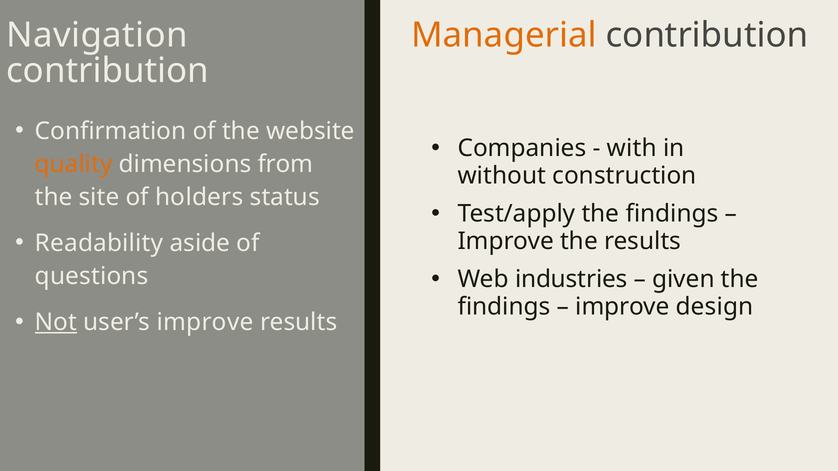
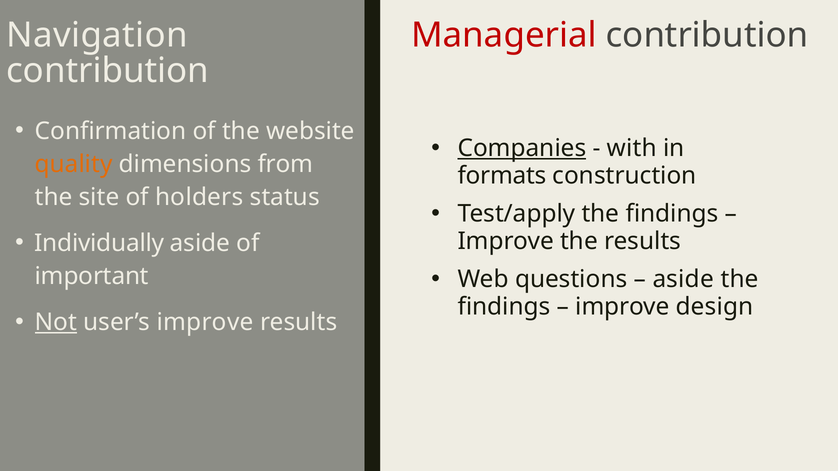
Managerial colour: orange -> red
Companies underline: none -> present
without: without -> formats
Readability: Readability -> Individually
industries: industries -> questions
given at (683, 279): given -> aside
questions: questions -> important
